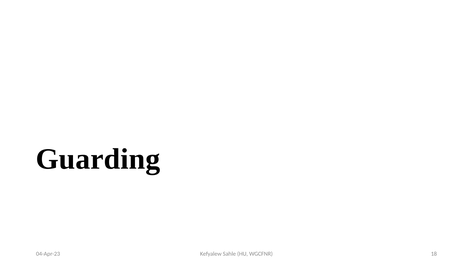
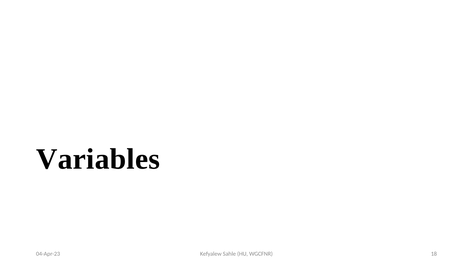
Guarding: Guarding -> Variables
